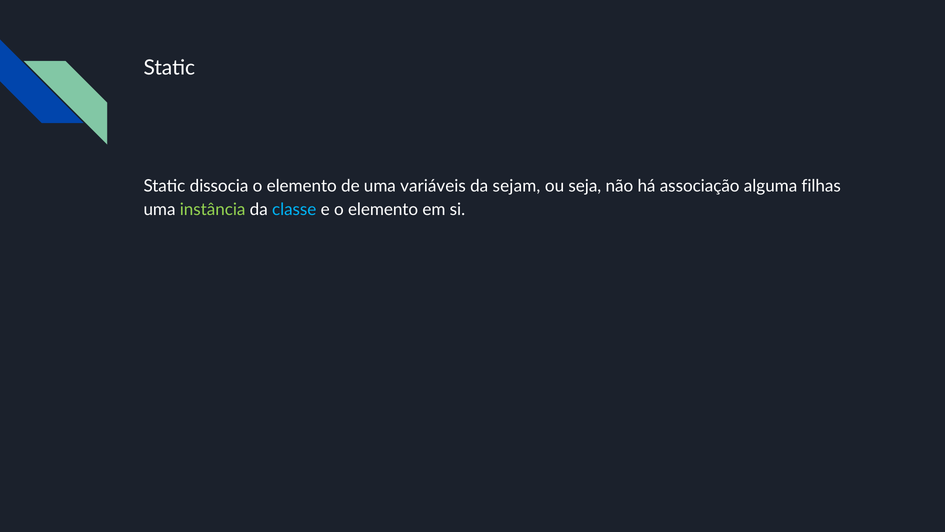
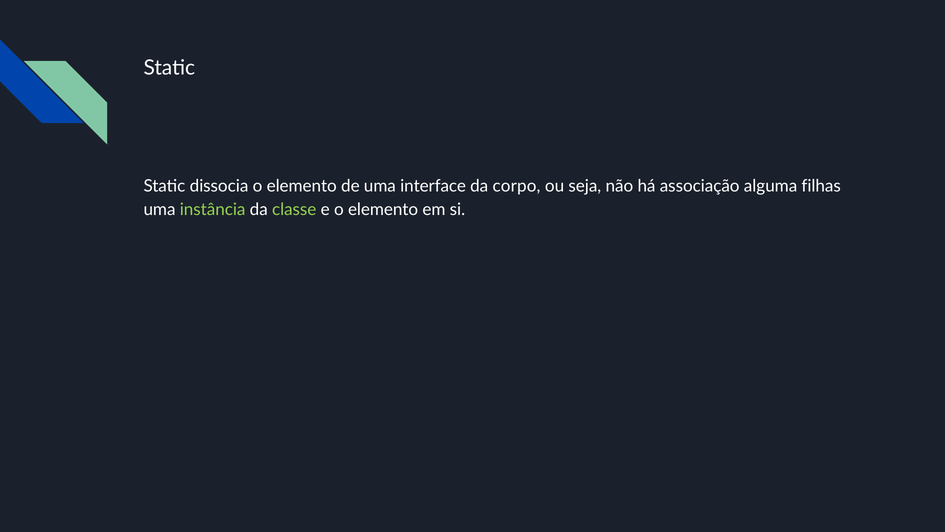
variáveis: variáveis -> interface
sejam: sejam -> corpo
classe colour: light blue -> light green
